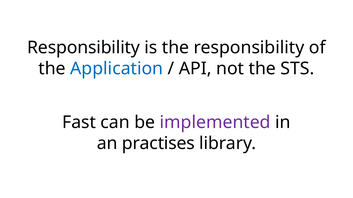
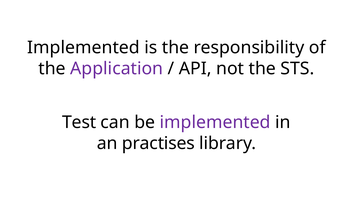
Responsibility at (84, 48): Responsibility -> Implemented
Application colour: blue -> purple
Fast: Fast -> Test
